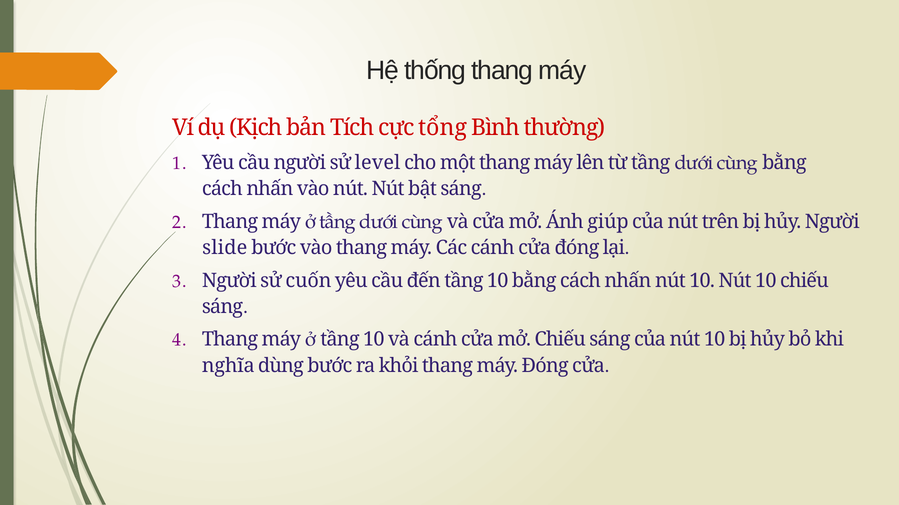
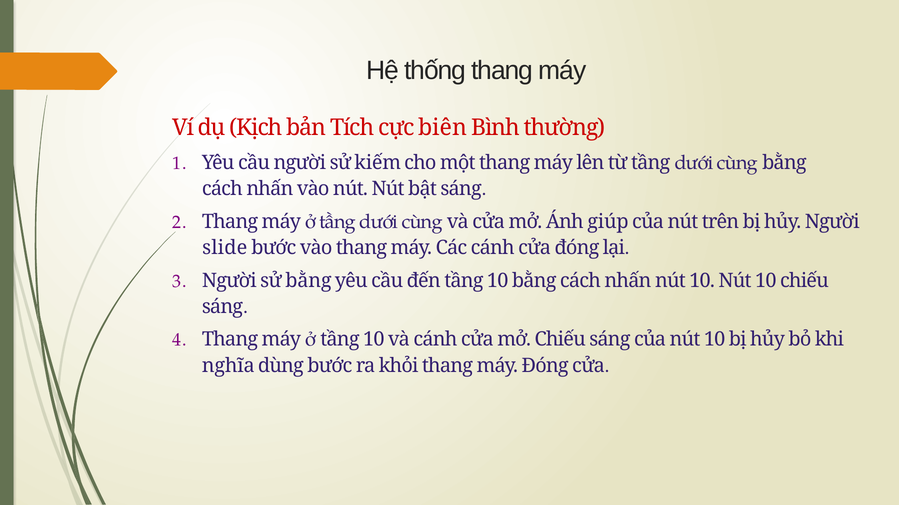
tổng: tổng -> biên
level: level -> kiếm
sử cuốn: cuốn -> bằng
